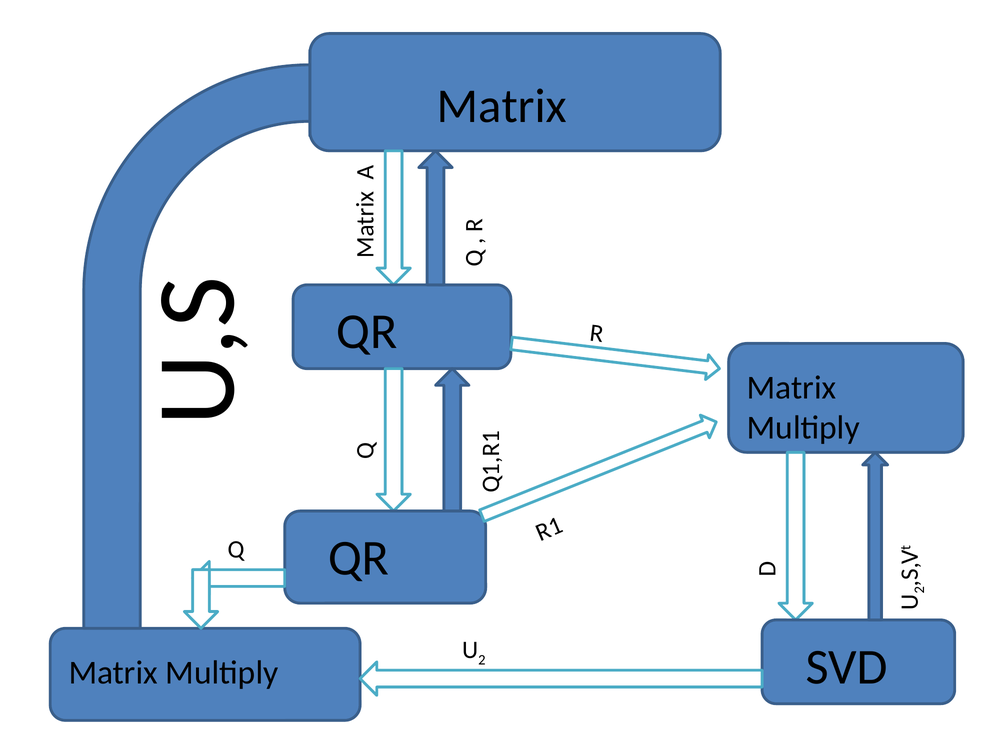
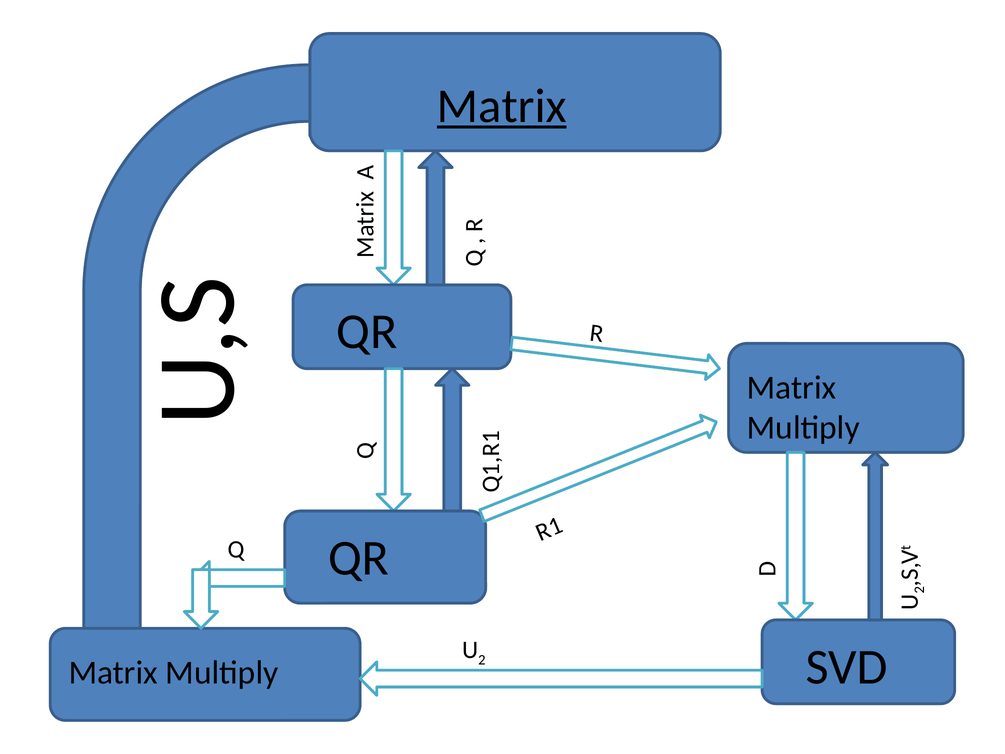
Matrix at (502, 106) underline: none -> present
